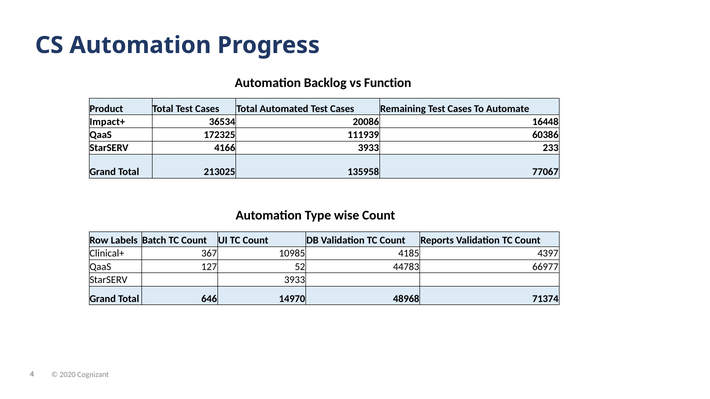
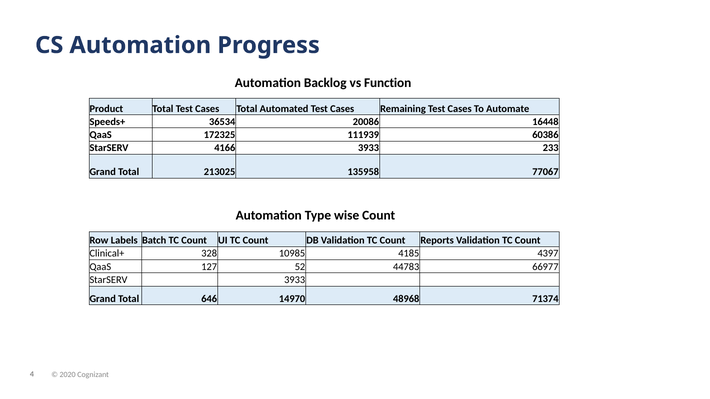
Impact+: Impact+ -> Speeds+
367: 367 -> 328
